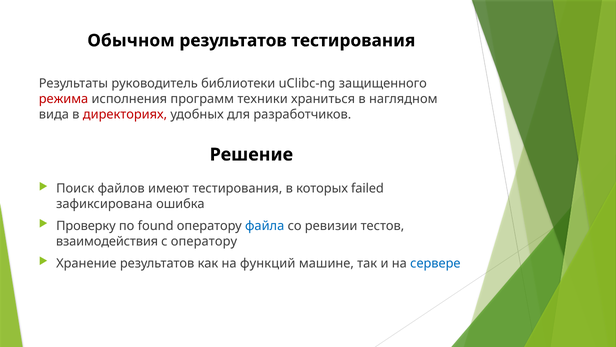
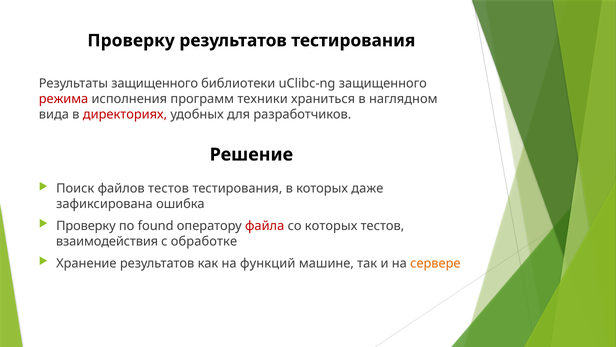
Обычном at (131, 41): Обычном -> Проверку
Результаты руководитель: руководитель -> защищенного
файлов имеют: имеют -> тестов
failed: failed -> даже
файла colour: blue -> red
со ревизии: ревизии -> которых
с оператору: оператору -> обработке
сервере colour: blue -> orange
